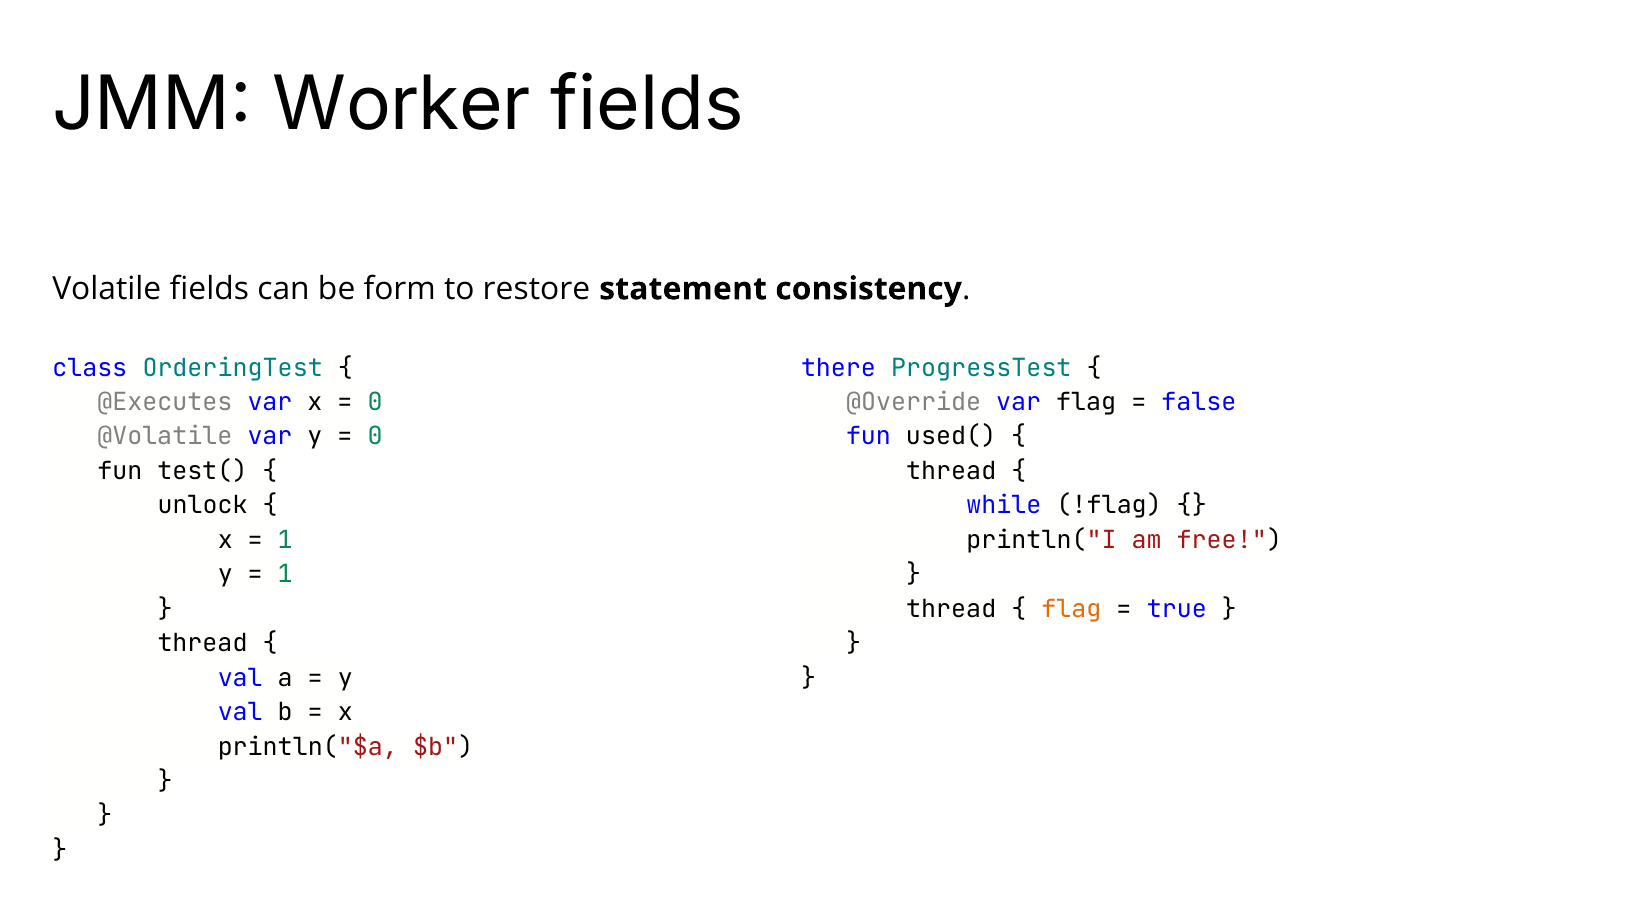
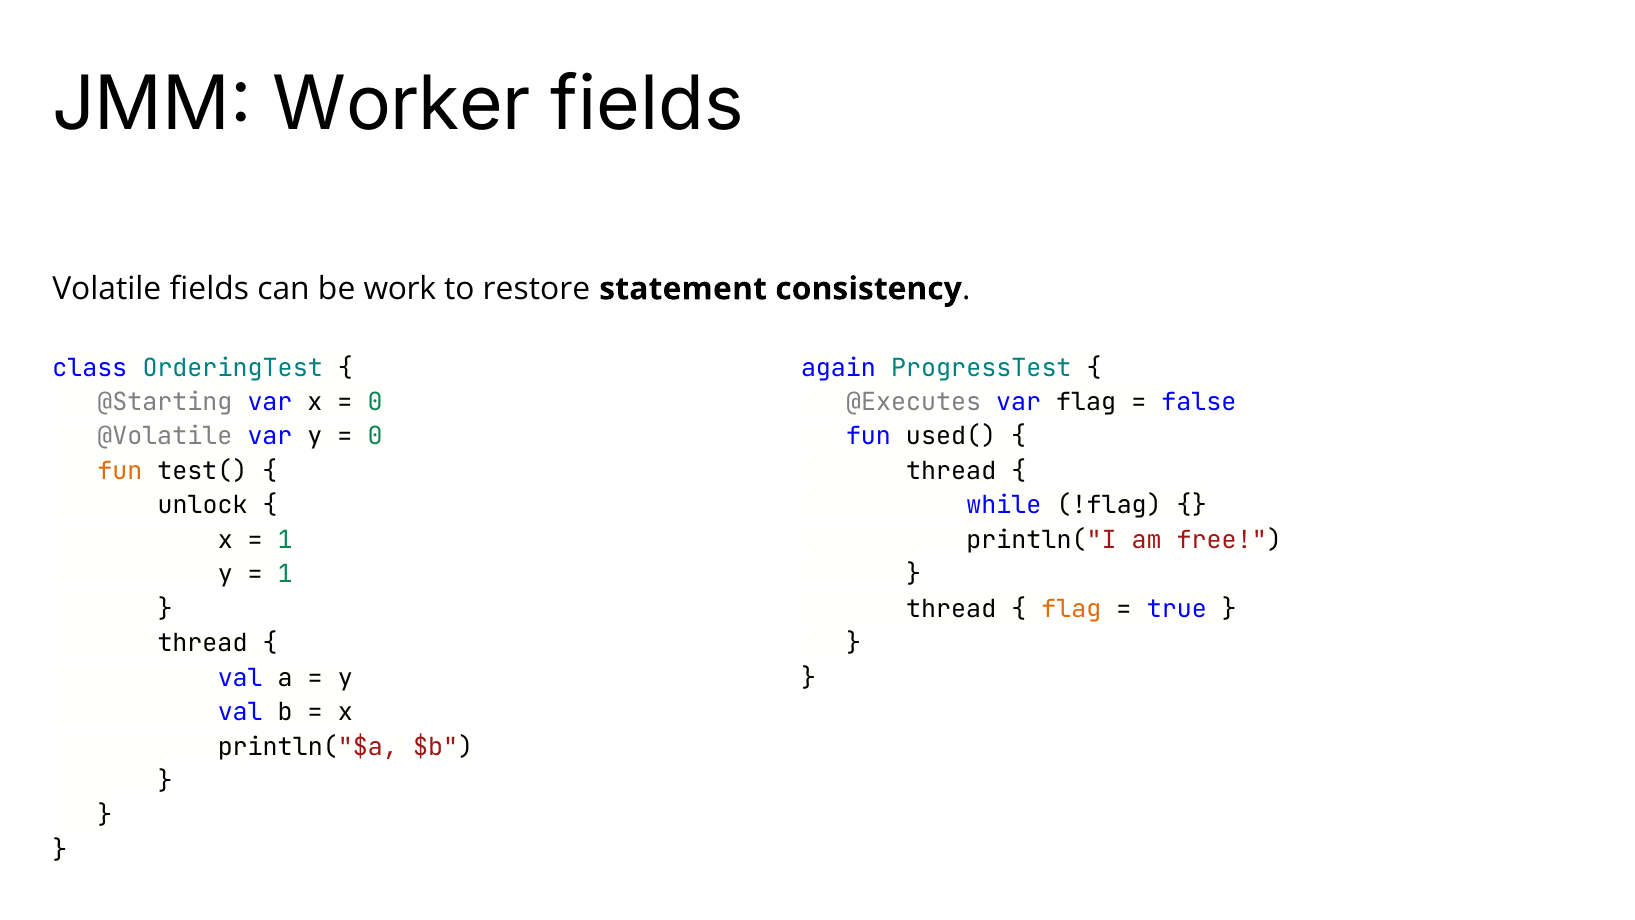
form: form -> work
there: there -> again
@Executes: @Executes -> @Starting
@Override: @Override -> @Executes
fun at (120, 471) colour: black -> orange
